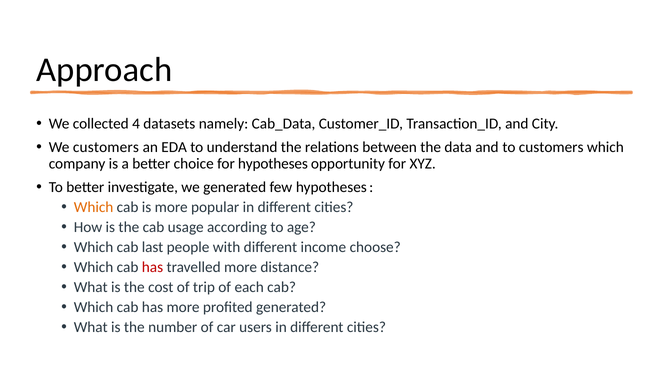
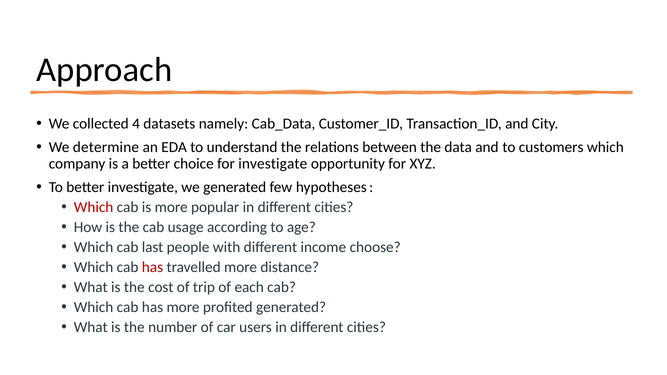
We customers: customers -> determine
for hypotheses: hypotheses -> investigate
Which at (94, 207) colour: orange -> red
